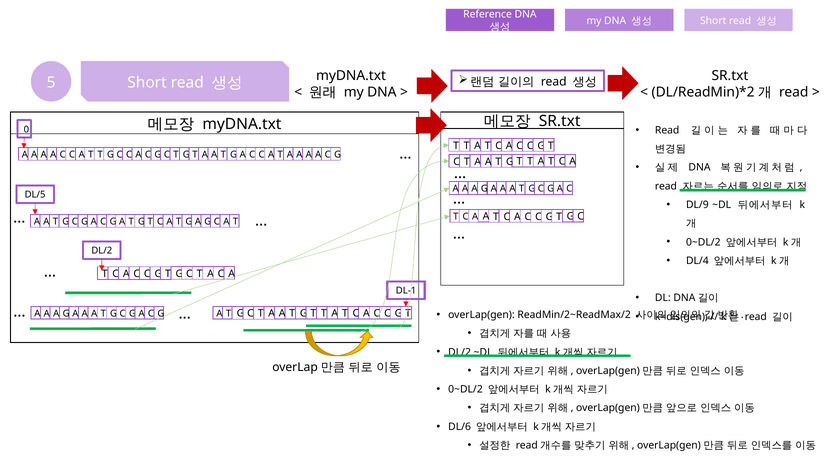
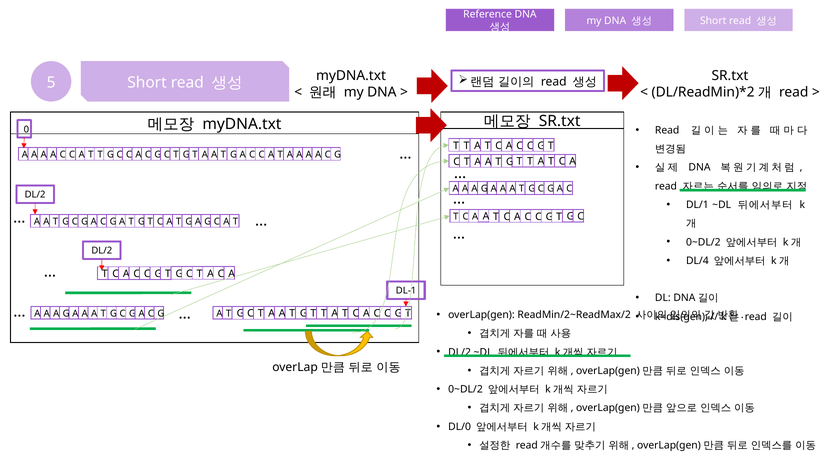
DL/5 at (35, 195): DL/5 -> DL/2
DL/9: DL/9 -> DL/1
DL/6: DL/6 -> DL/0
